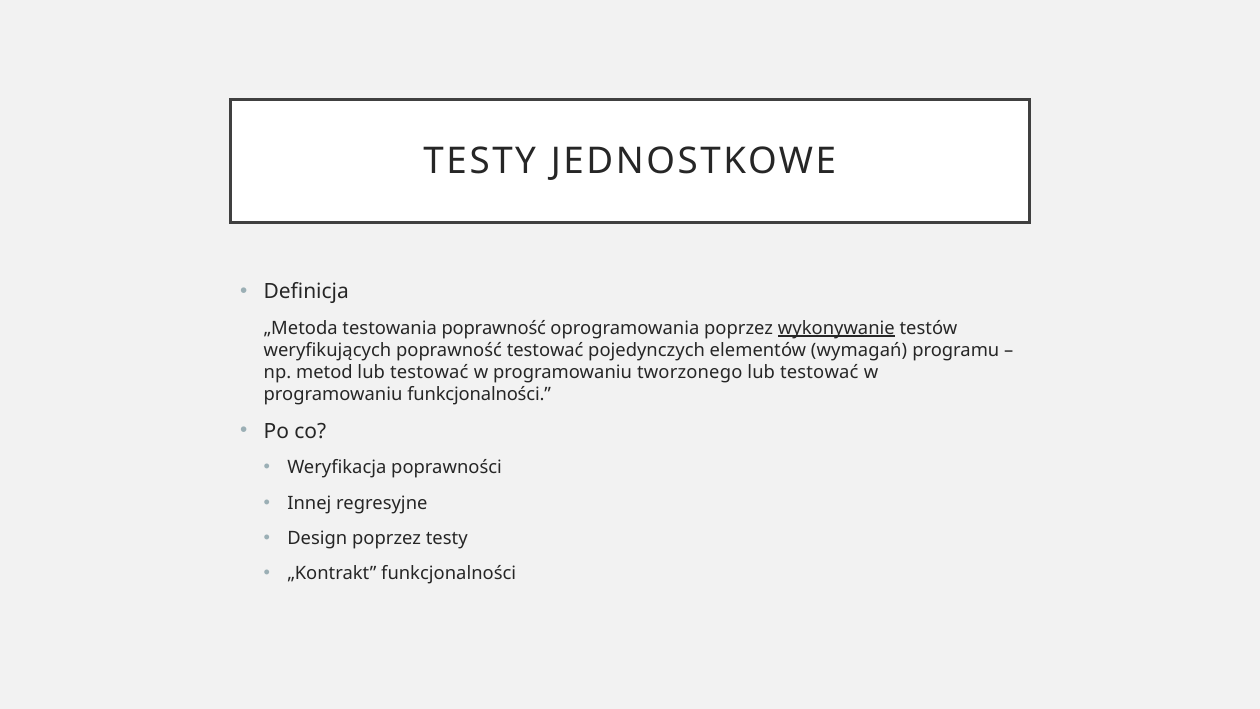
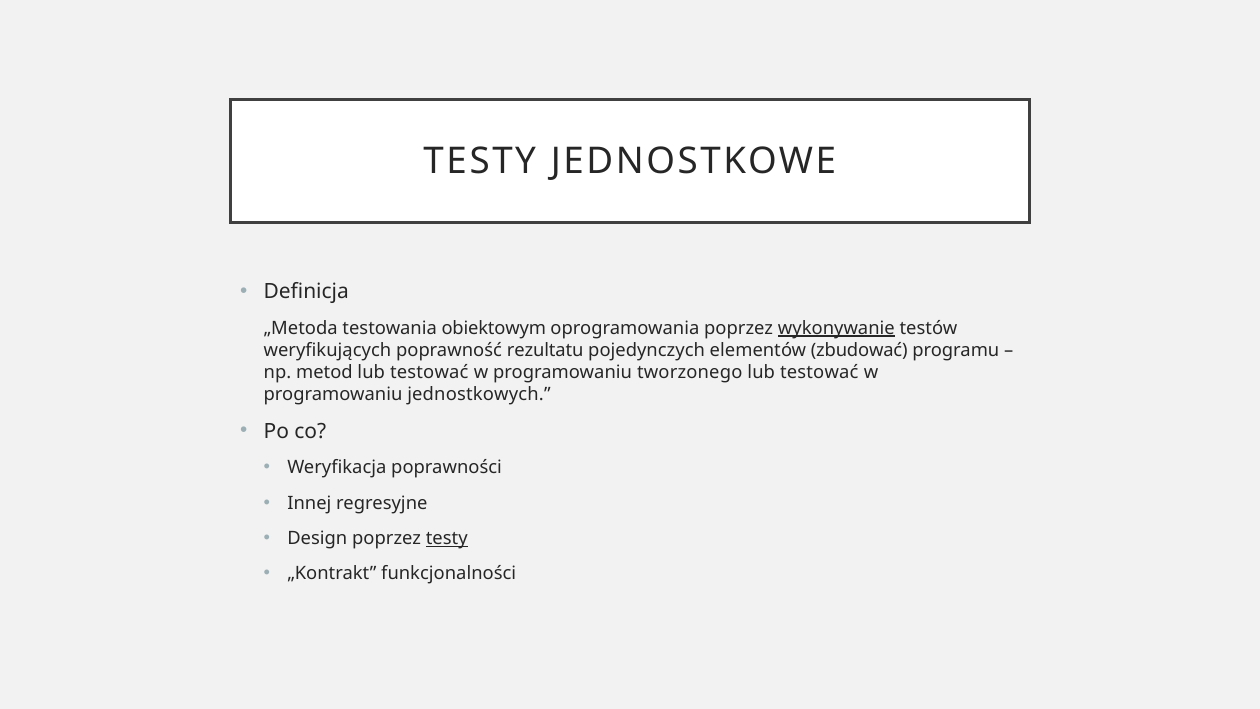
testowania poprawność: poprawność -> obiektowym
poprawność testować: testować -> rezultatu
wymagań: wymagań -> zbudować
programowaniu funkcjonalności: funkcjonalności -> jednostkowych
testy at (447, 538) underline: none -> present
